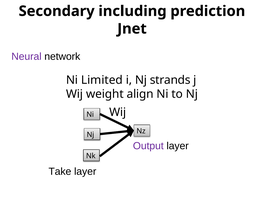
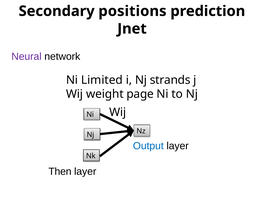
including: including -> positions
align: align -> page
Output colour: purple -> blue
Take: Take -> Then
